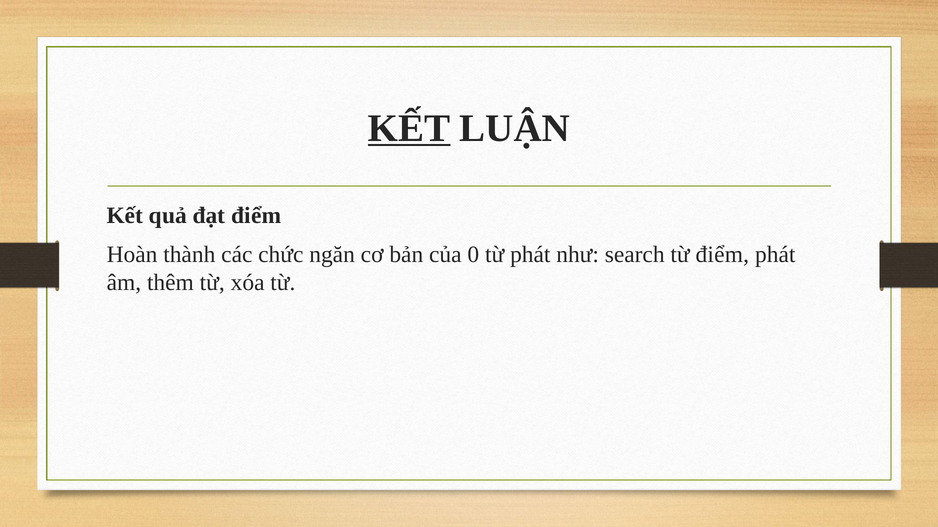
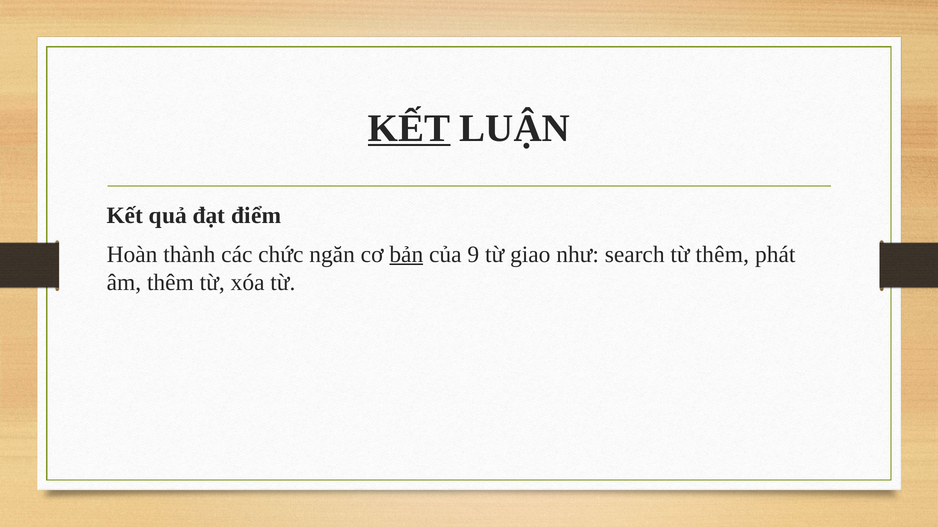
bản underline: none -> present
0: 0 -> 9
từ phát: phát -> giao
từ điểm: điểm -> thêm
